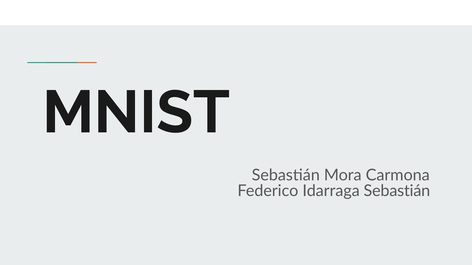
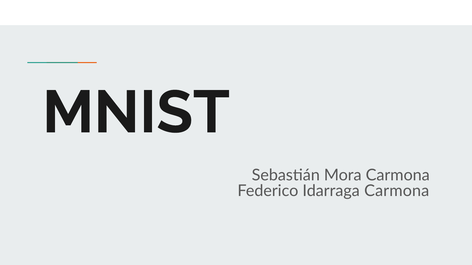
Idarraga Sebastián: Sebastián -> Carmona
